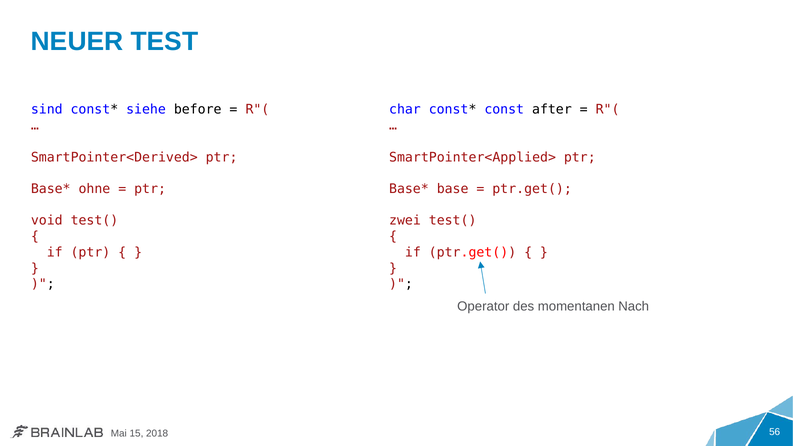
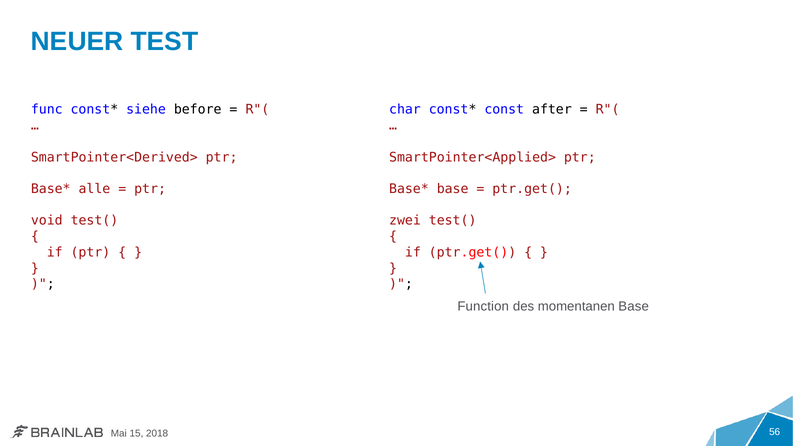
sind: sind -> func
ohne: ohne -> alle
Operator: Operator -> Function
momentanen Nach: Nach -> Base
